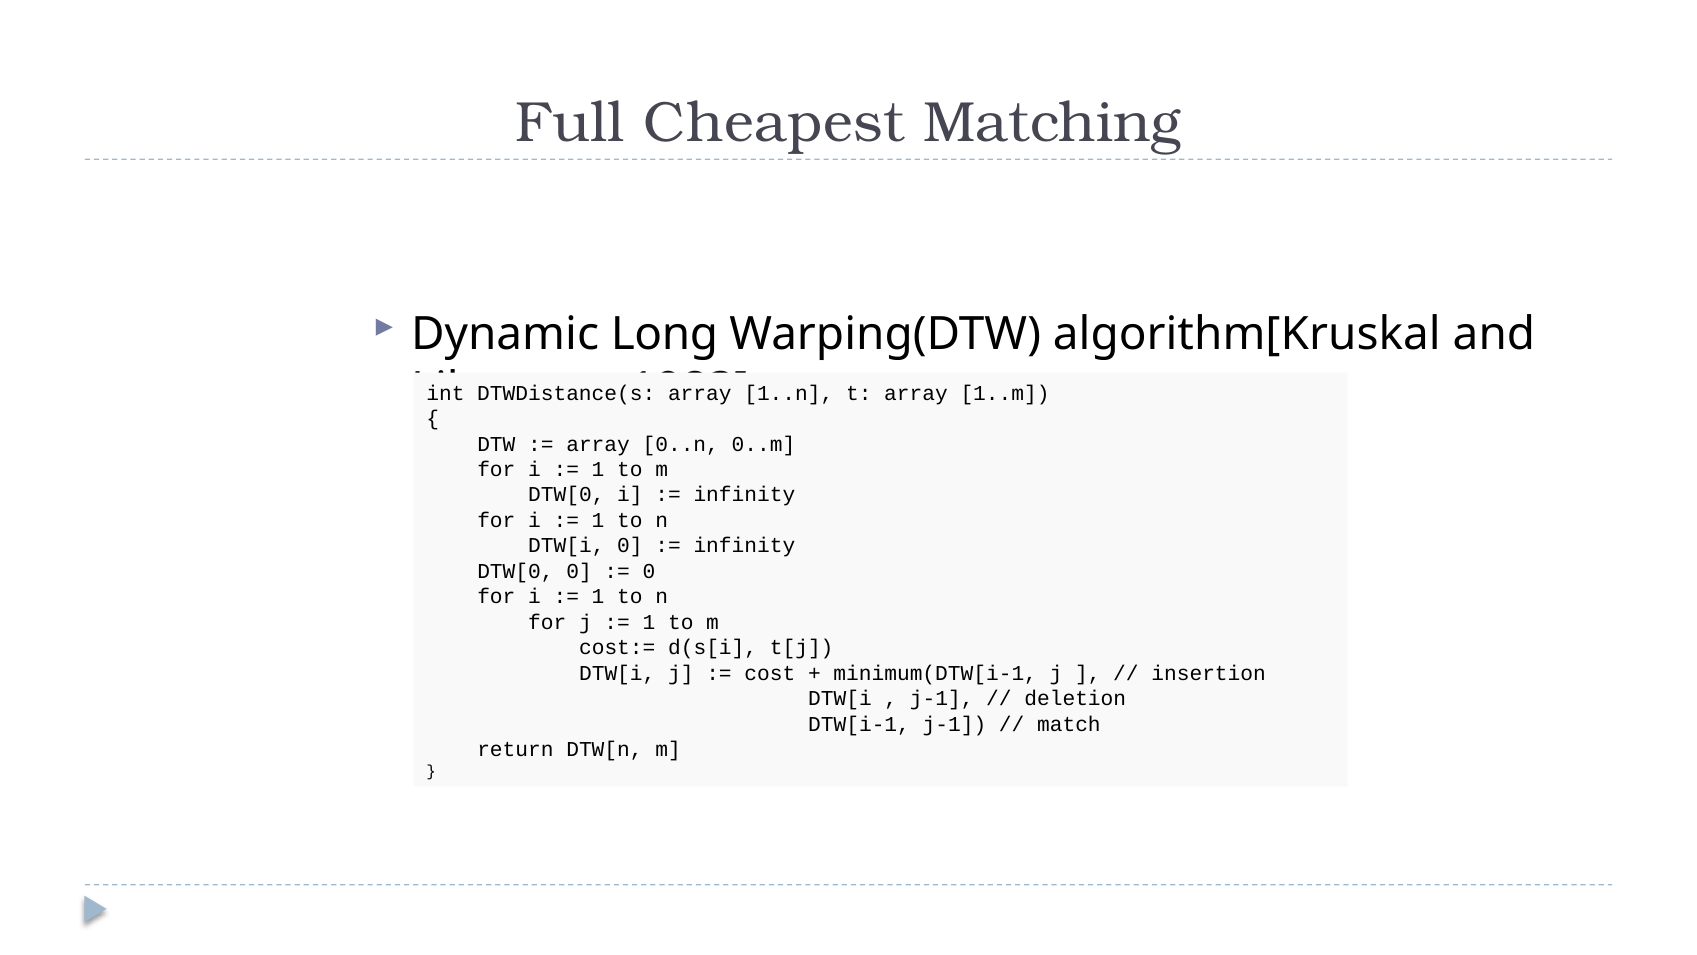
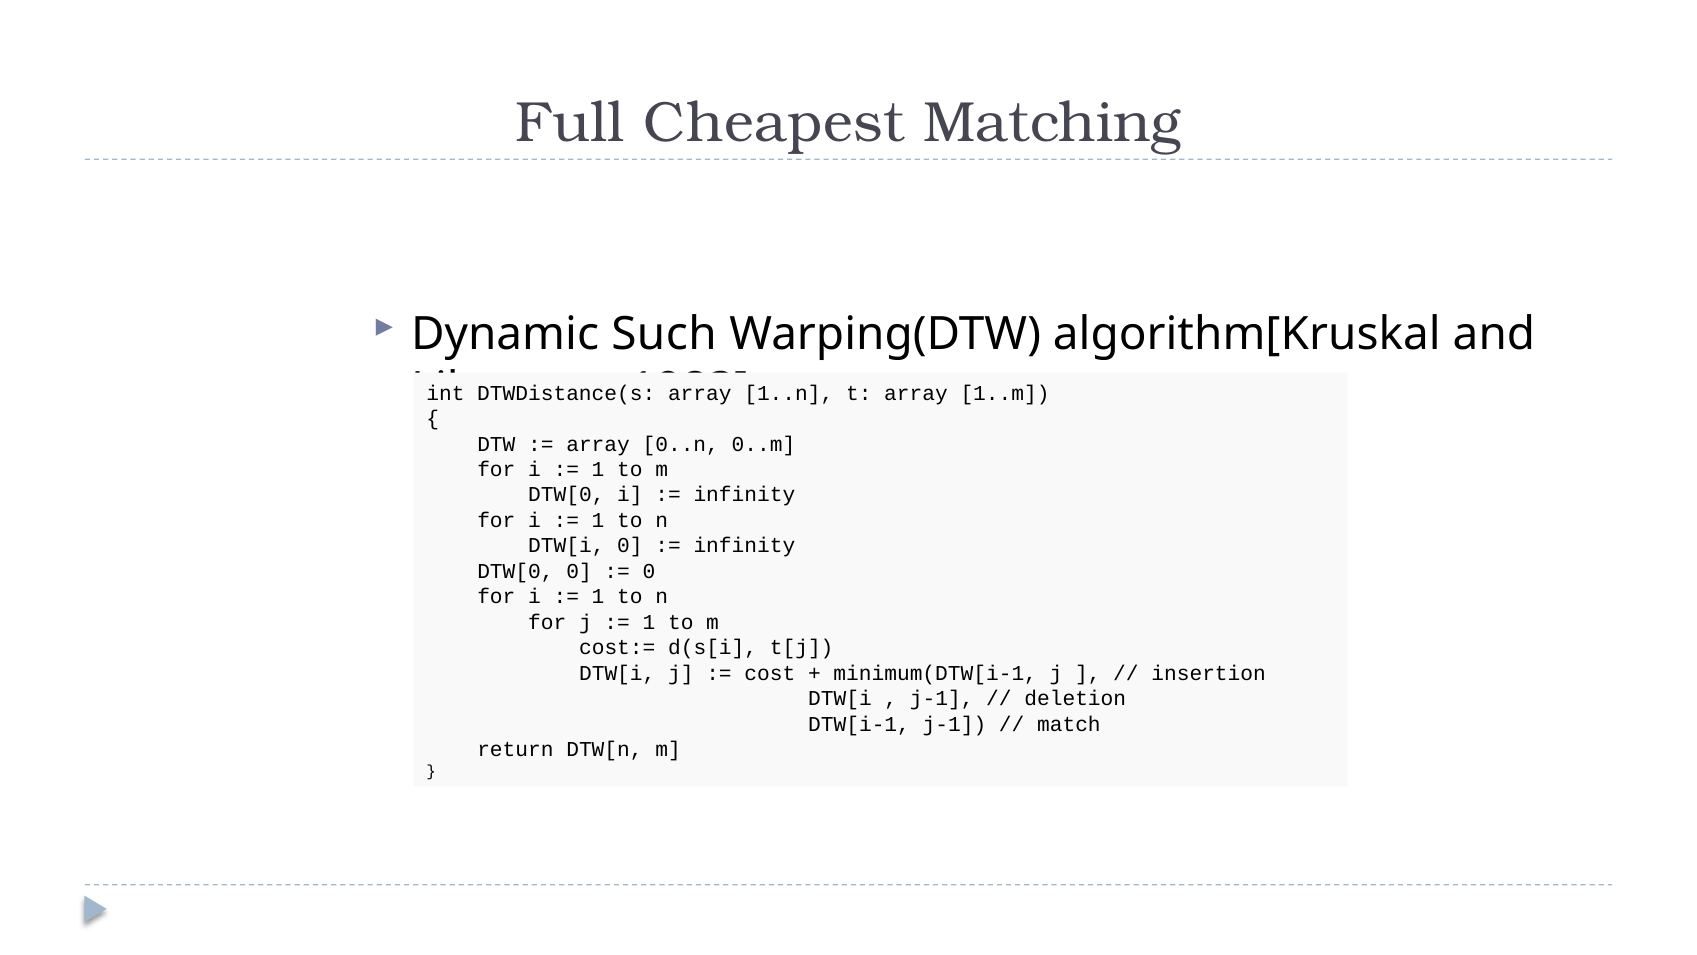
Long: Long -> Such
